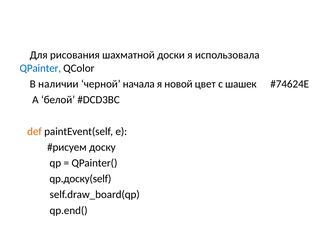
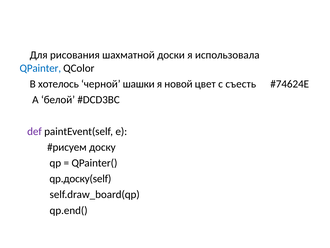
наличии: наличии -> хотелось
начала: начала -> шашки
шашек: шашек -> съесть
def colour: orange -> purple
